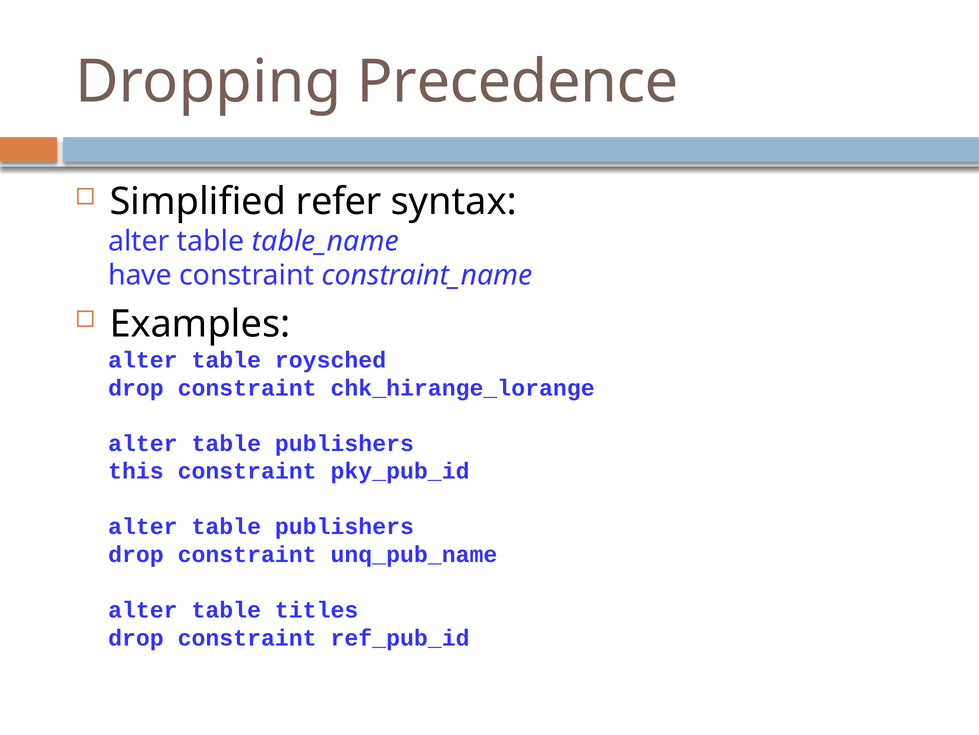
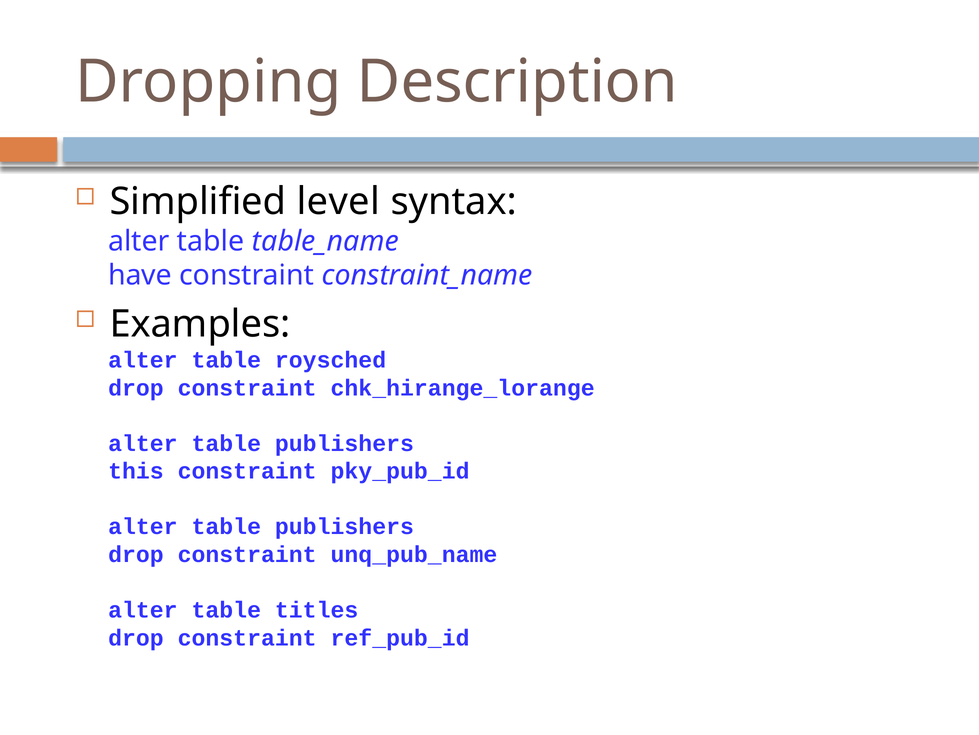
Precedence: Precedence -> Description
refer: refer -> level
